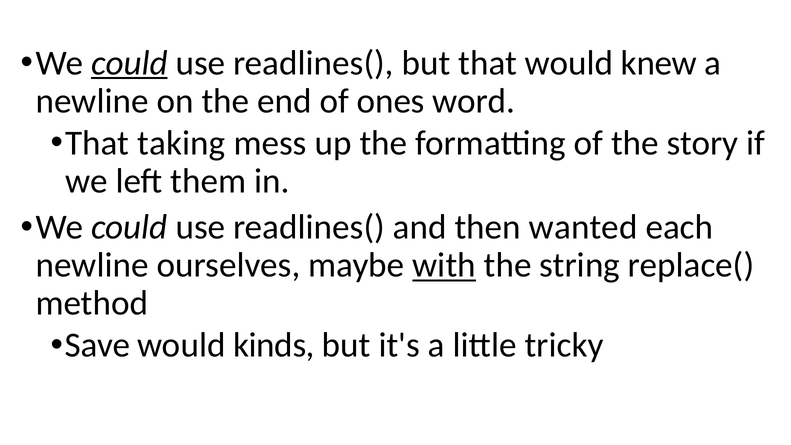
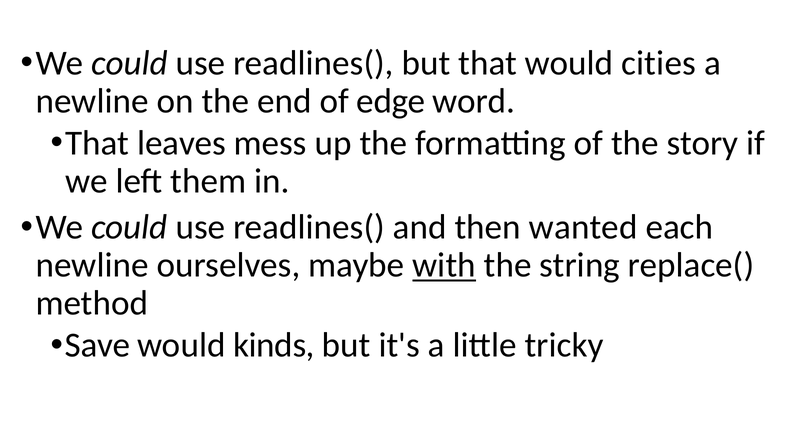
could at (129, 63) underline: present -> none
knew: knew -> cities
ones: ones -> edge
taking: taking -> leaves
